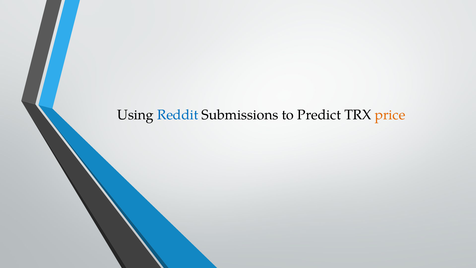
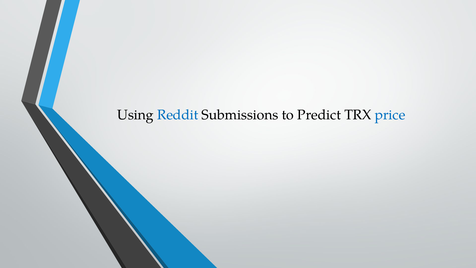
price colour: orange -> blue
